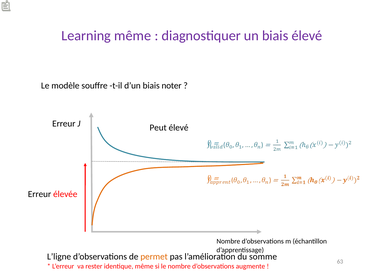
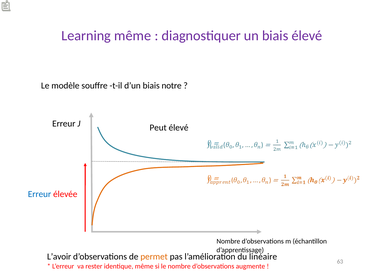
noter: noter -> notre
Erreur at (40, 194) colour: black -> blue
L’ligne: L’ligne -> L’avoir
somme: somme -> linéaire
